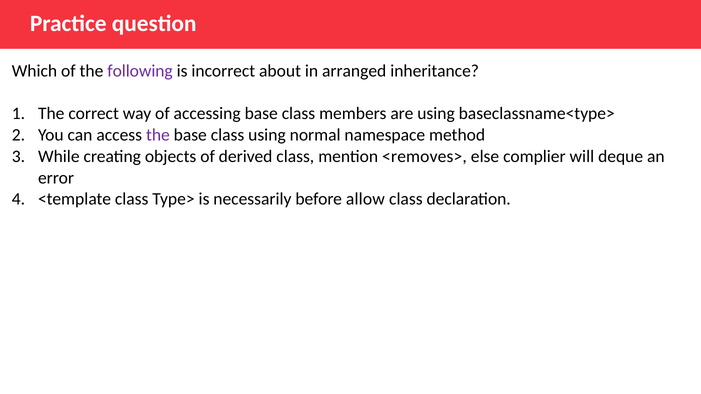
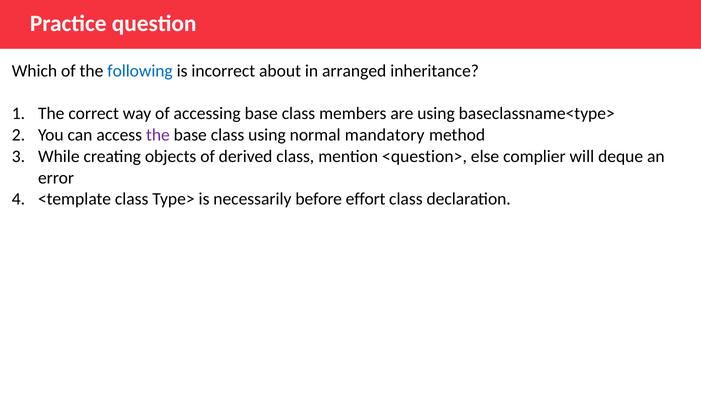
following colour: purple -> blue
namespace: namespace -> mandatory
<removes>: <removes> -> <question>
allow: allow -> effort
